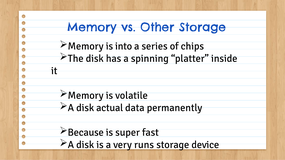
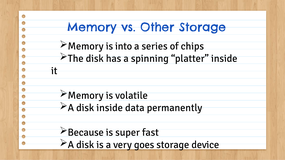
disk actual: actual -> inside
runs: runs -> goes
